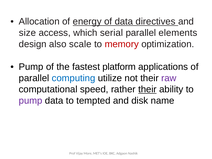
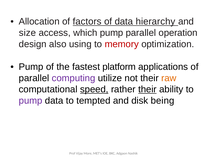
energy: energy -> factors
directives: directives -> hierarchy
which serial: serial -> pump
elements: elements -> operation
scale: scale -> using
computing colour: blue -> purple
raw colour: purple -> orange
speed underline: none -> present
name: name -> being
